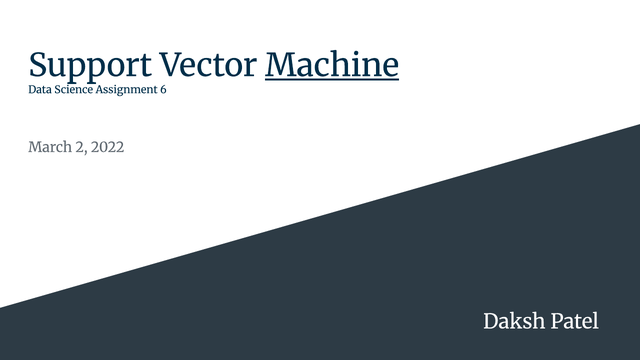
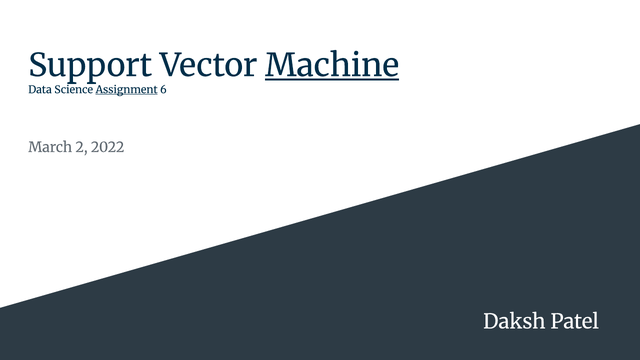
Assignment underline: none -> present
